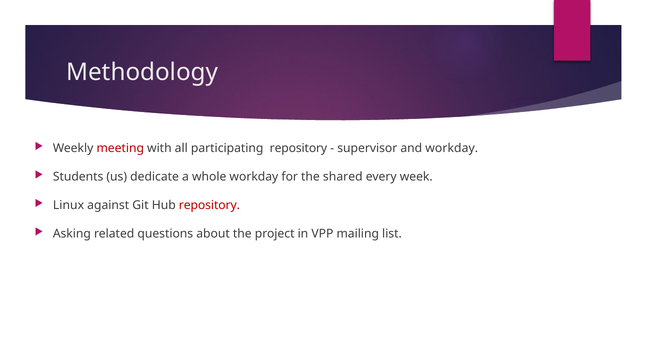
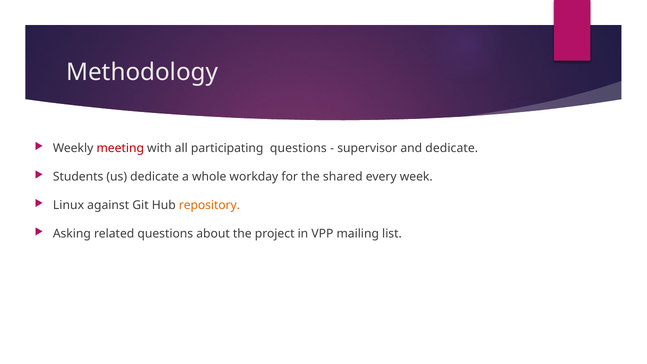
participating repository: repository -> questions
and workday: workday -> dedicate
repository at (209, 205) colour: red -> orange
